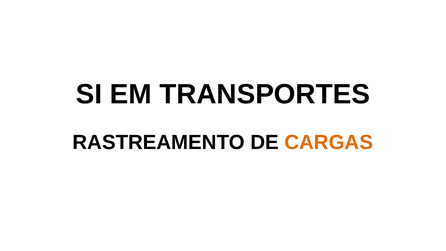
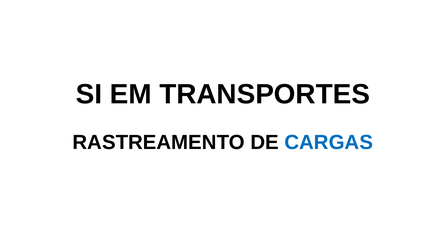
CARGAS colour: orange -> blue
